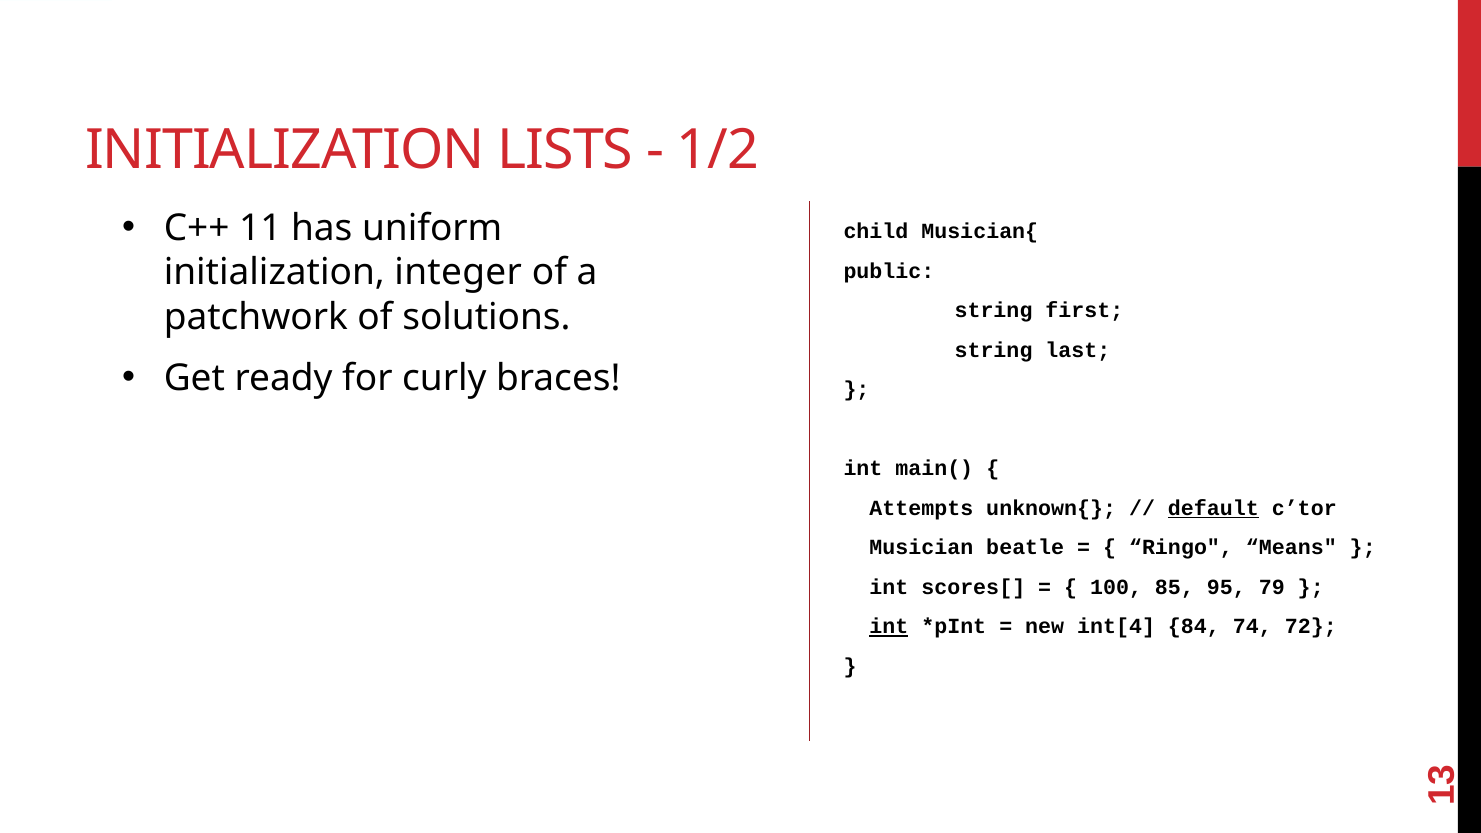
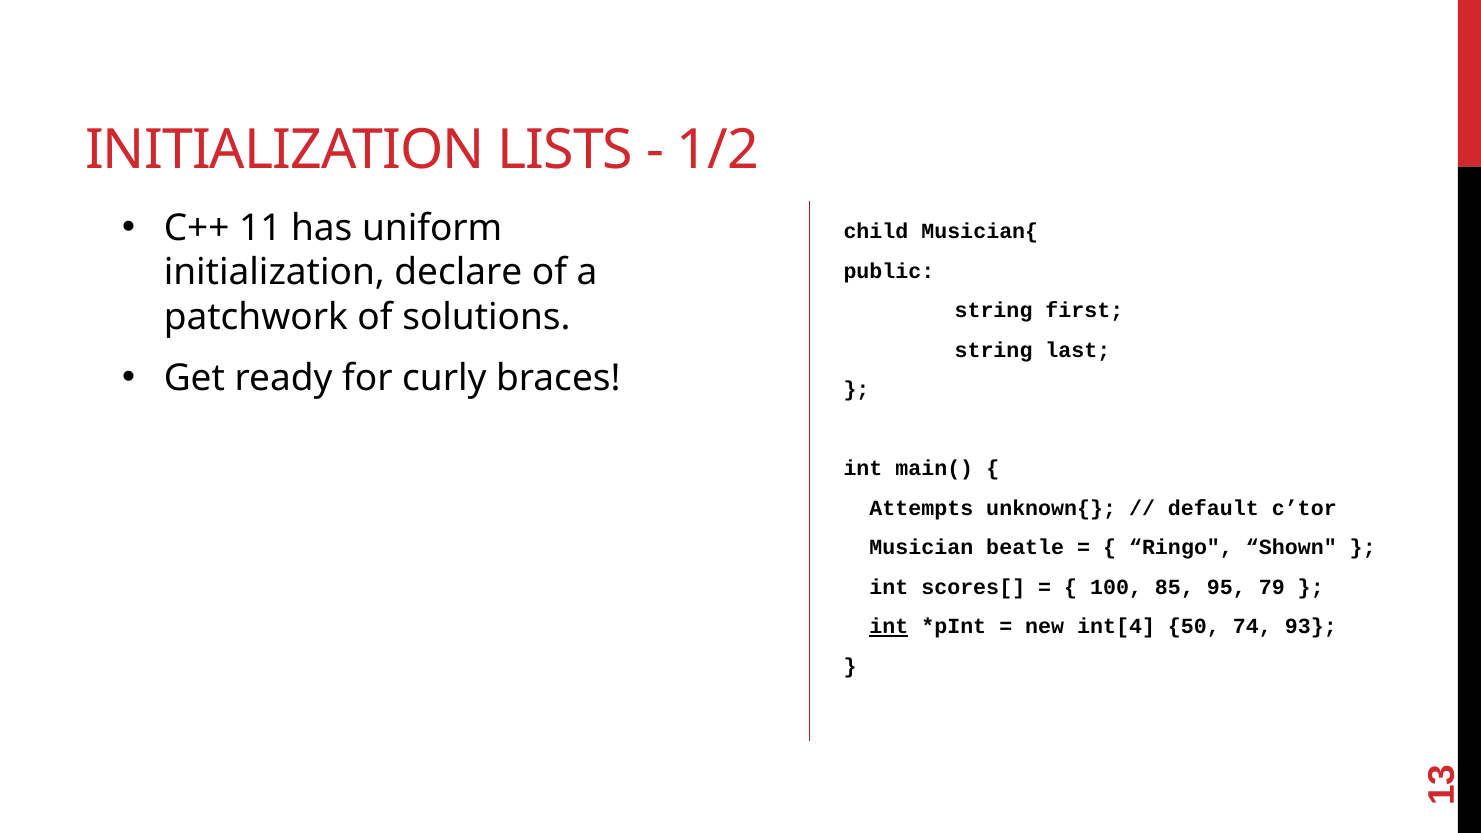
integer: integer -> declare
default underline: present -> none
Means: Means -> Shown
84: 84 -> 50
72: 72 -> 93
